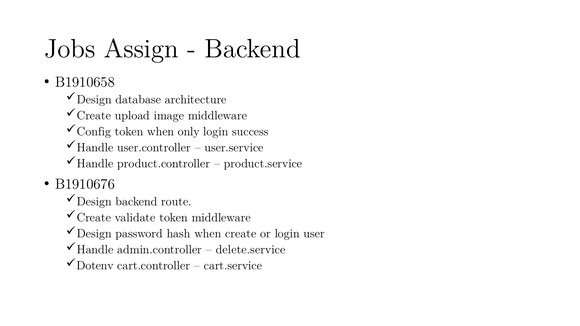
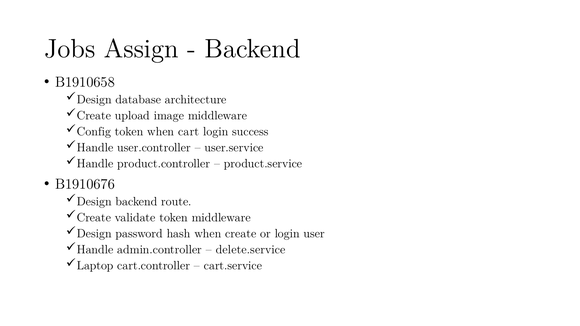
only: only -> cart
Dotenv: Dotenv -> Laptop
